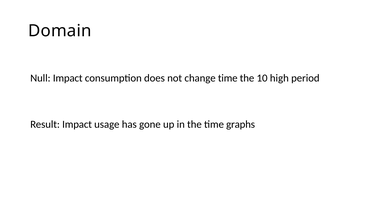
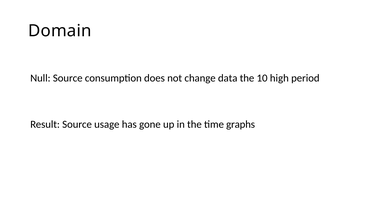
Null Impact: Impact -> Source
change time: time -> data
Result Impact: Impact -> Source
